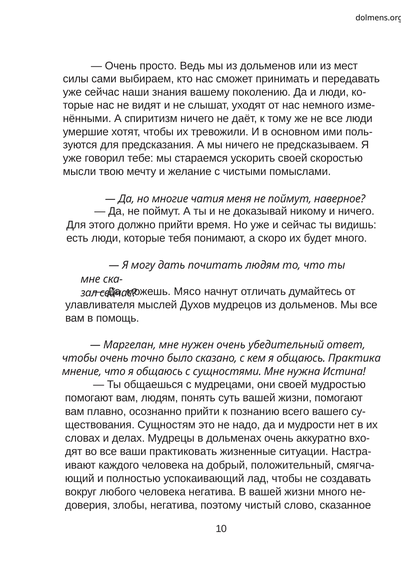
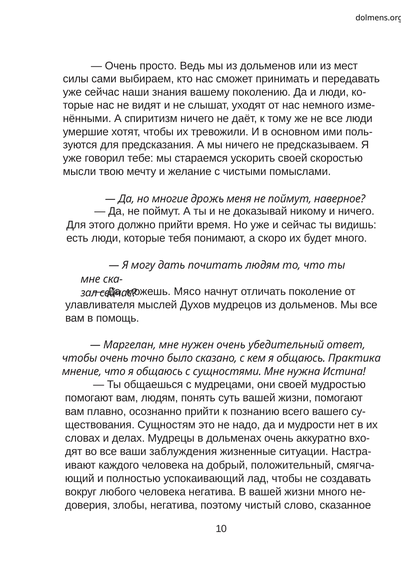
чатия: чатия -> дрожь
думайтесь: думайтесь -> поколение
практиковать: практиковать -> заблуждения
